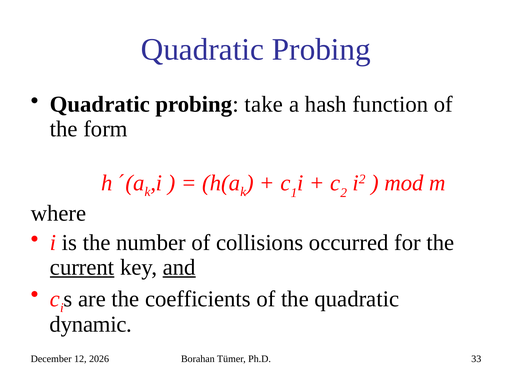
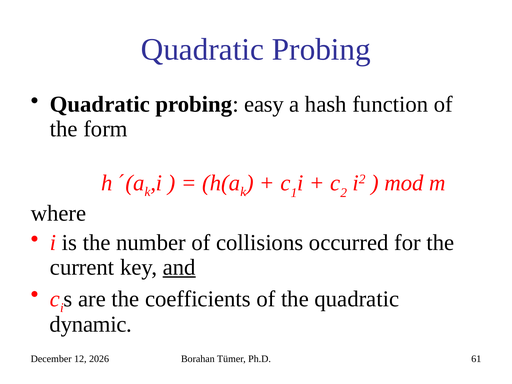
take: take -> easy
current underline: present -> none
33: 33 -> 61
